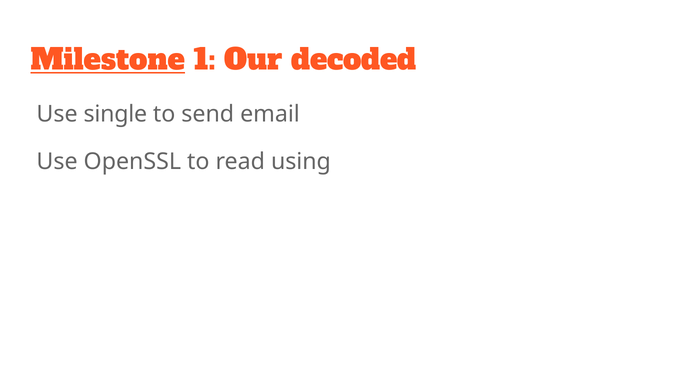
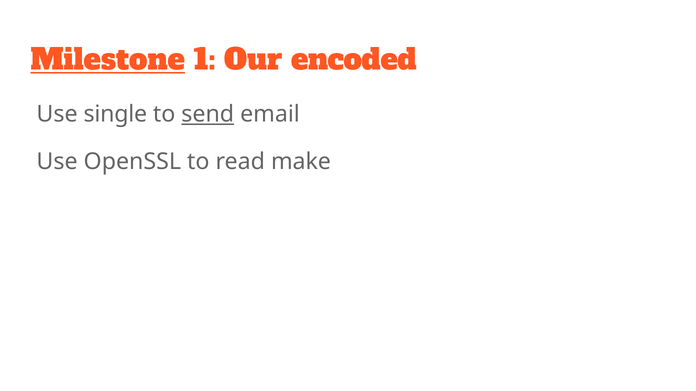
decoded: decoded -> encoded
send underline: none -> present
using: using -> make
